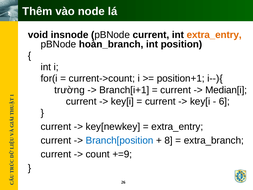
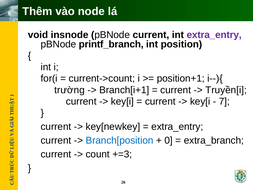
extra_entry at (214, 35) colour: orange -> purple
hoàn_branch: hoàn_branch -> printf_branch
Median[i: Median[i -> Truyền[i
6: 6 -> 7
8: 8 -> 0
+=9: +=9 -> +=3
